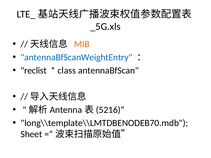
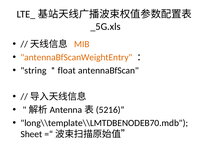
antennaBfScanWeightEntry colour: blue -> orange
reclist: reclist -> string
class: class -> float
